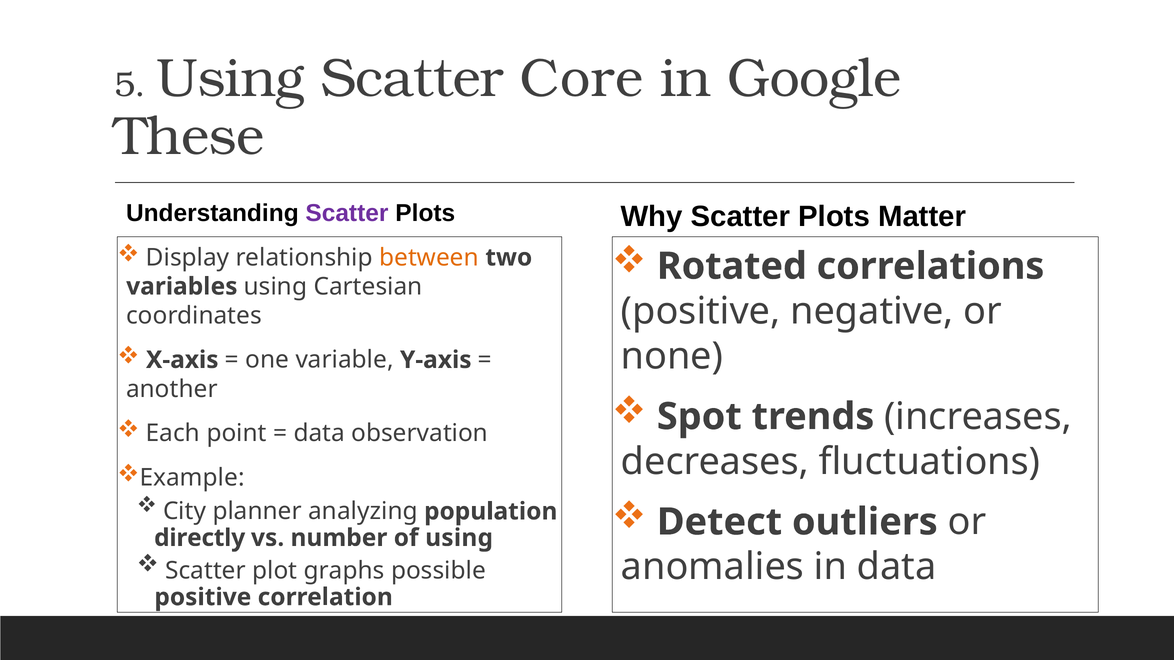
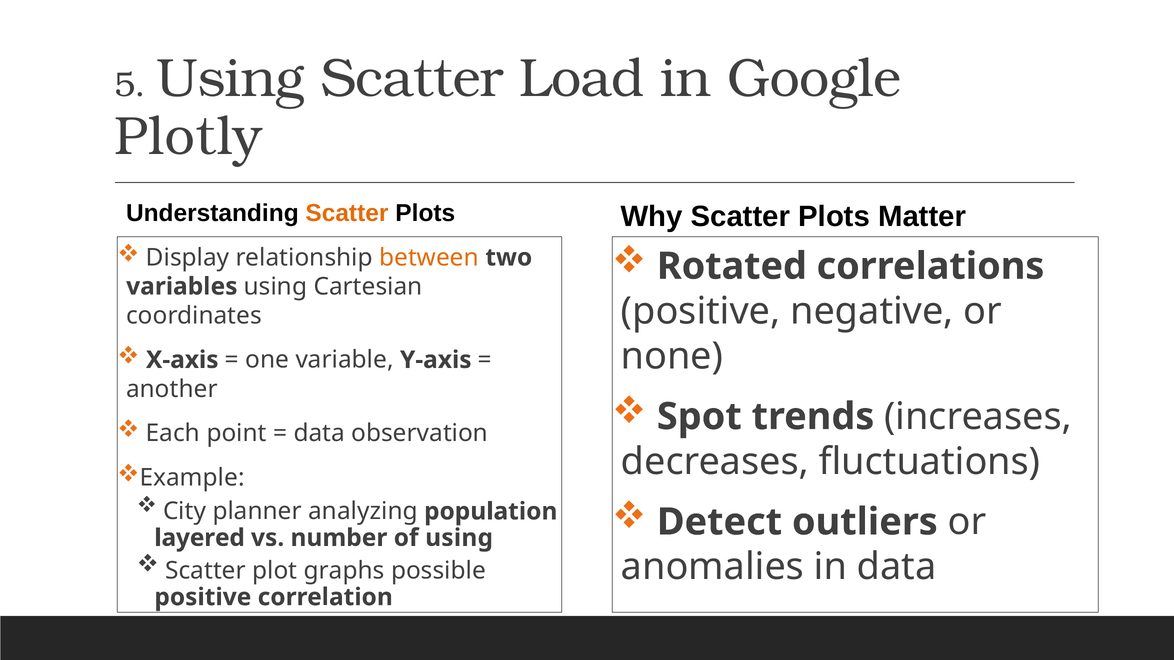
Core: Core -> Load
These: These -> Plotly
Scatter at (347, 213) colour: purple -> orange
directly: directly -> layered
